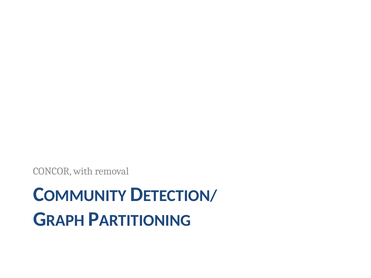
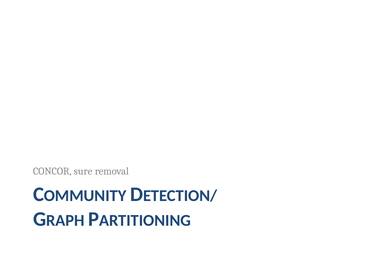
with: with -> sure
